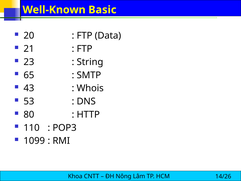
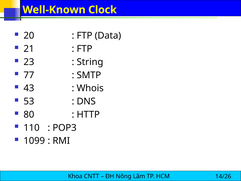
Basic: Basic -> Clock
65: 65 -> 77
